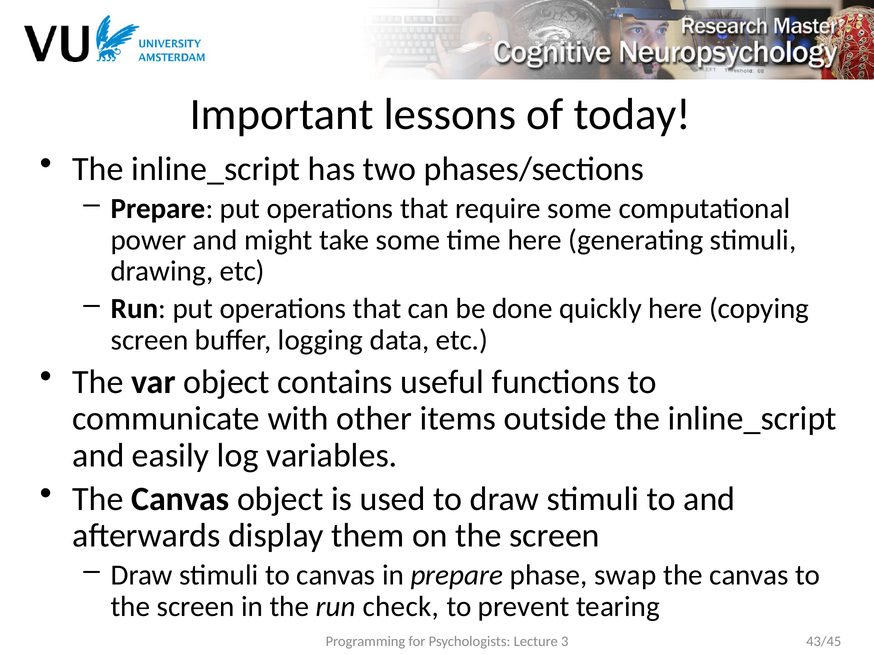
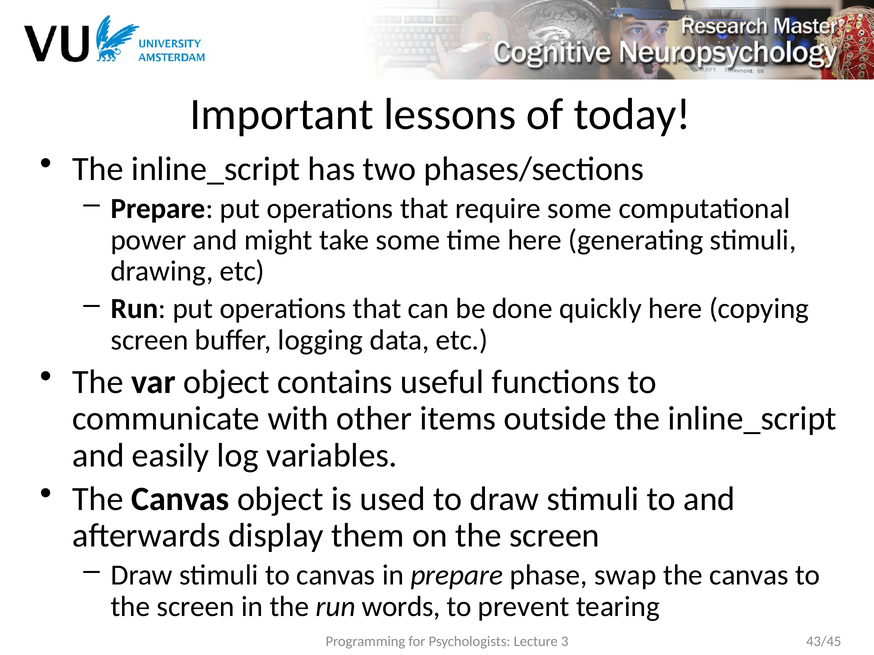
check: check -> words
